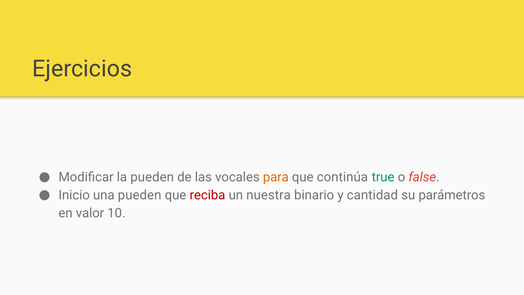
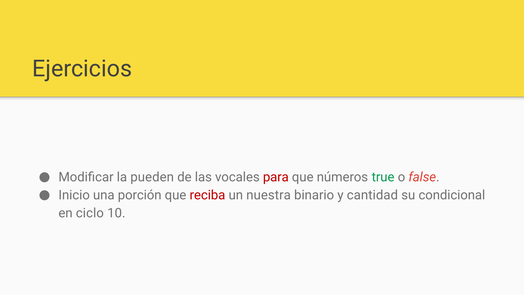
para colour: orange -> red
continúa: continúa -> números
una pueden: pueden -> porción
parámetros: parámetros -> condicional
valor: valor -> ciclo
